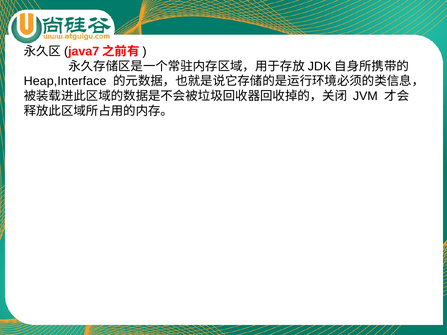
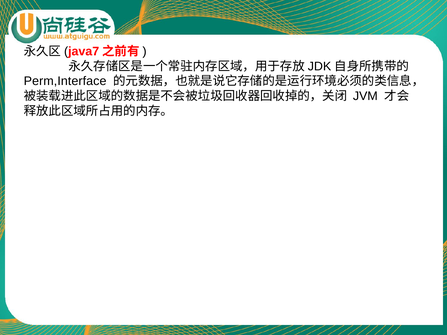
Heap,Interface: Heap,Interface -> Perm,Interface
